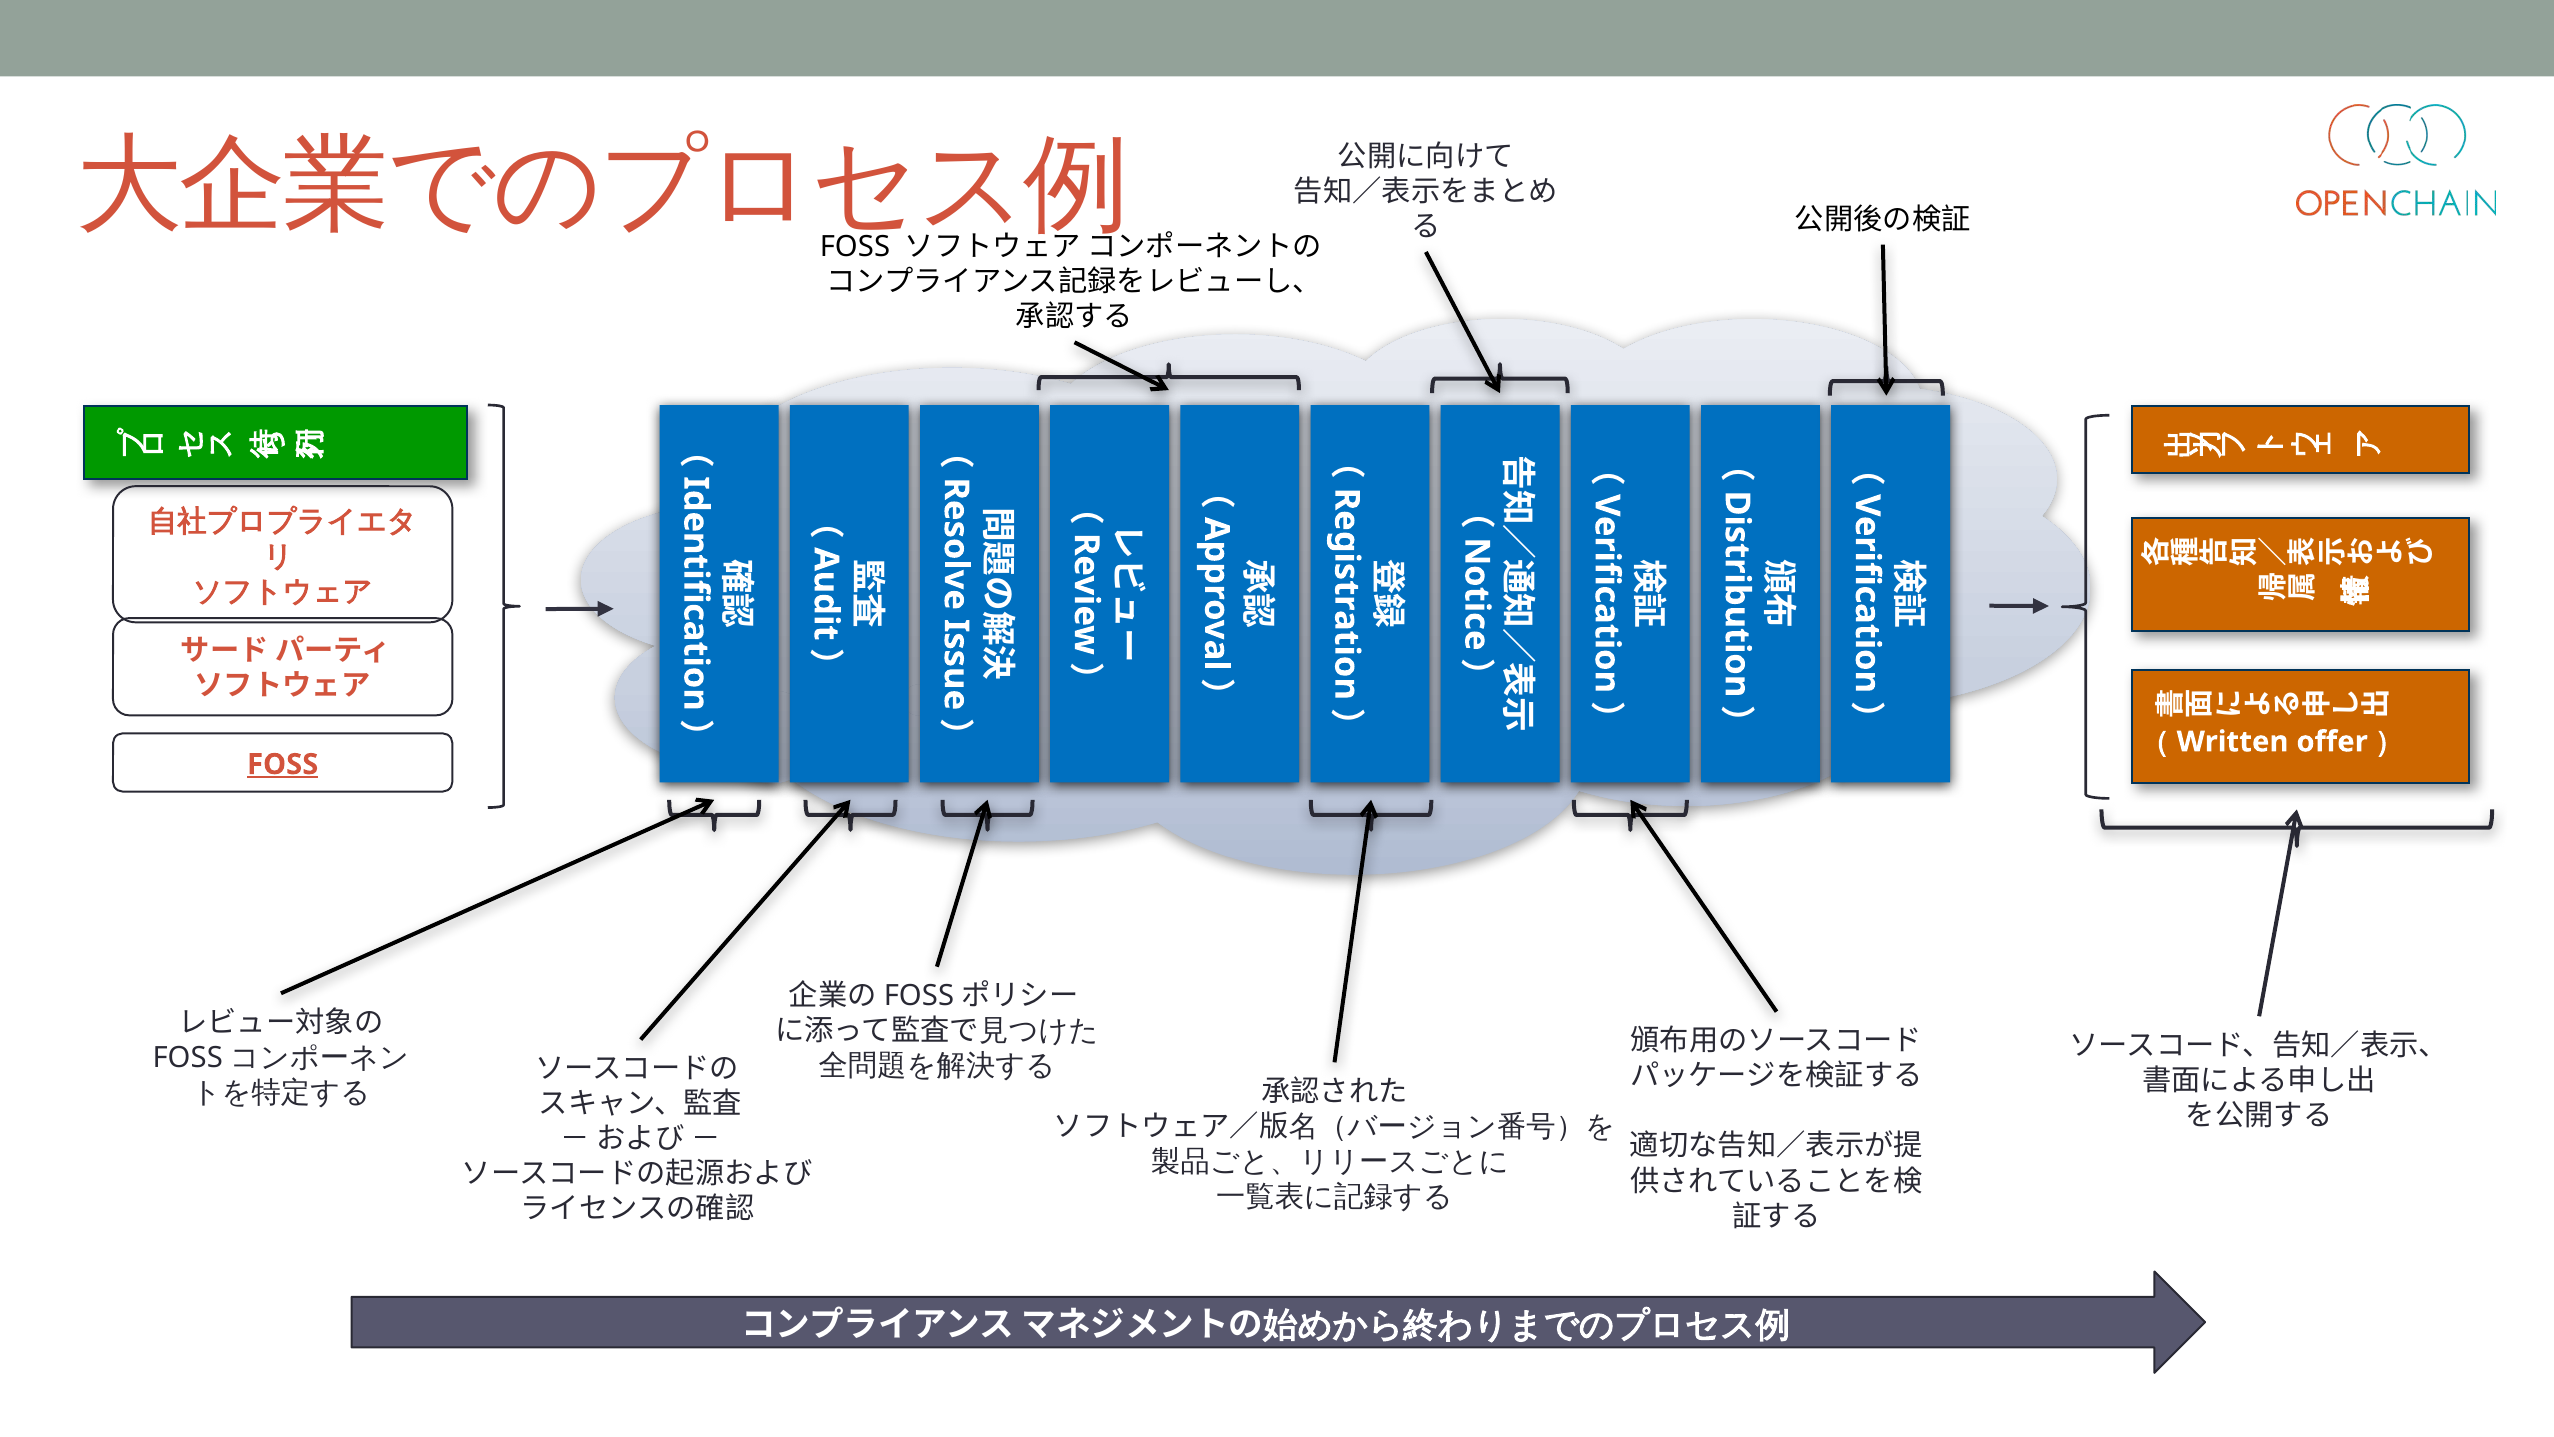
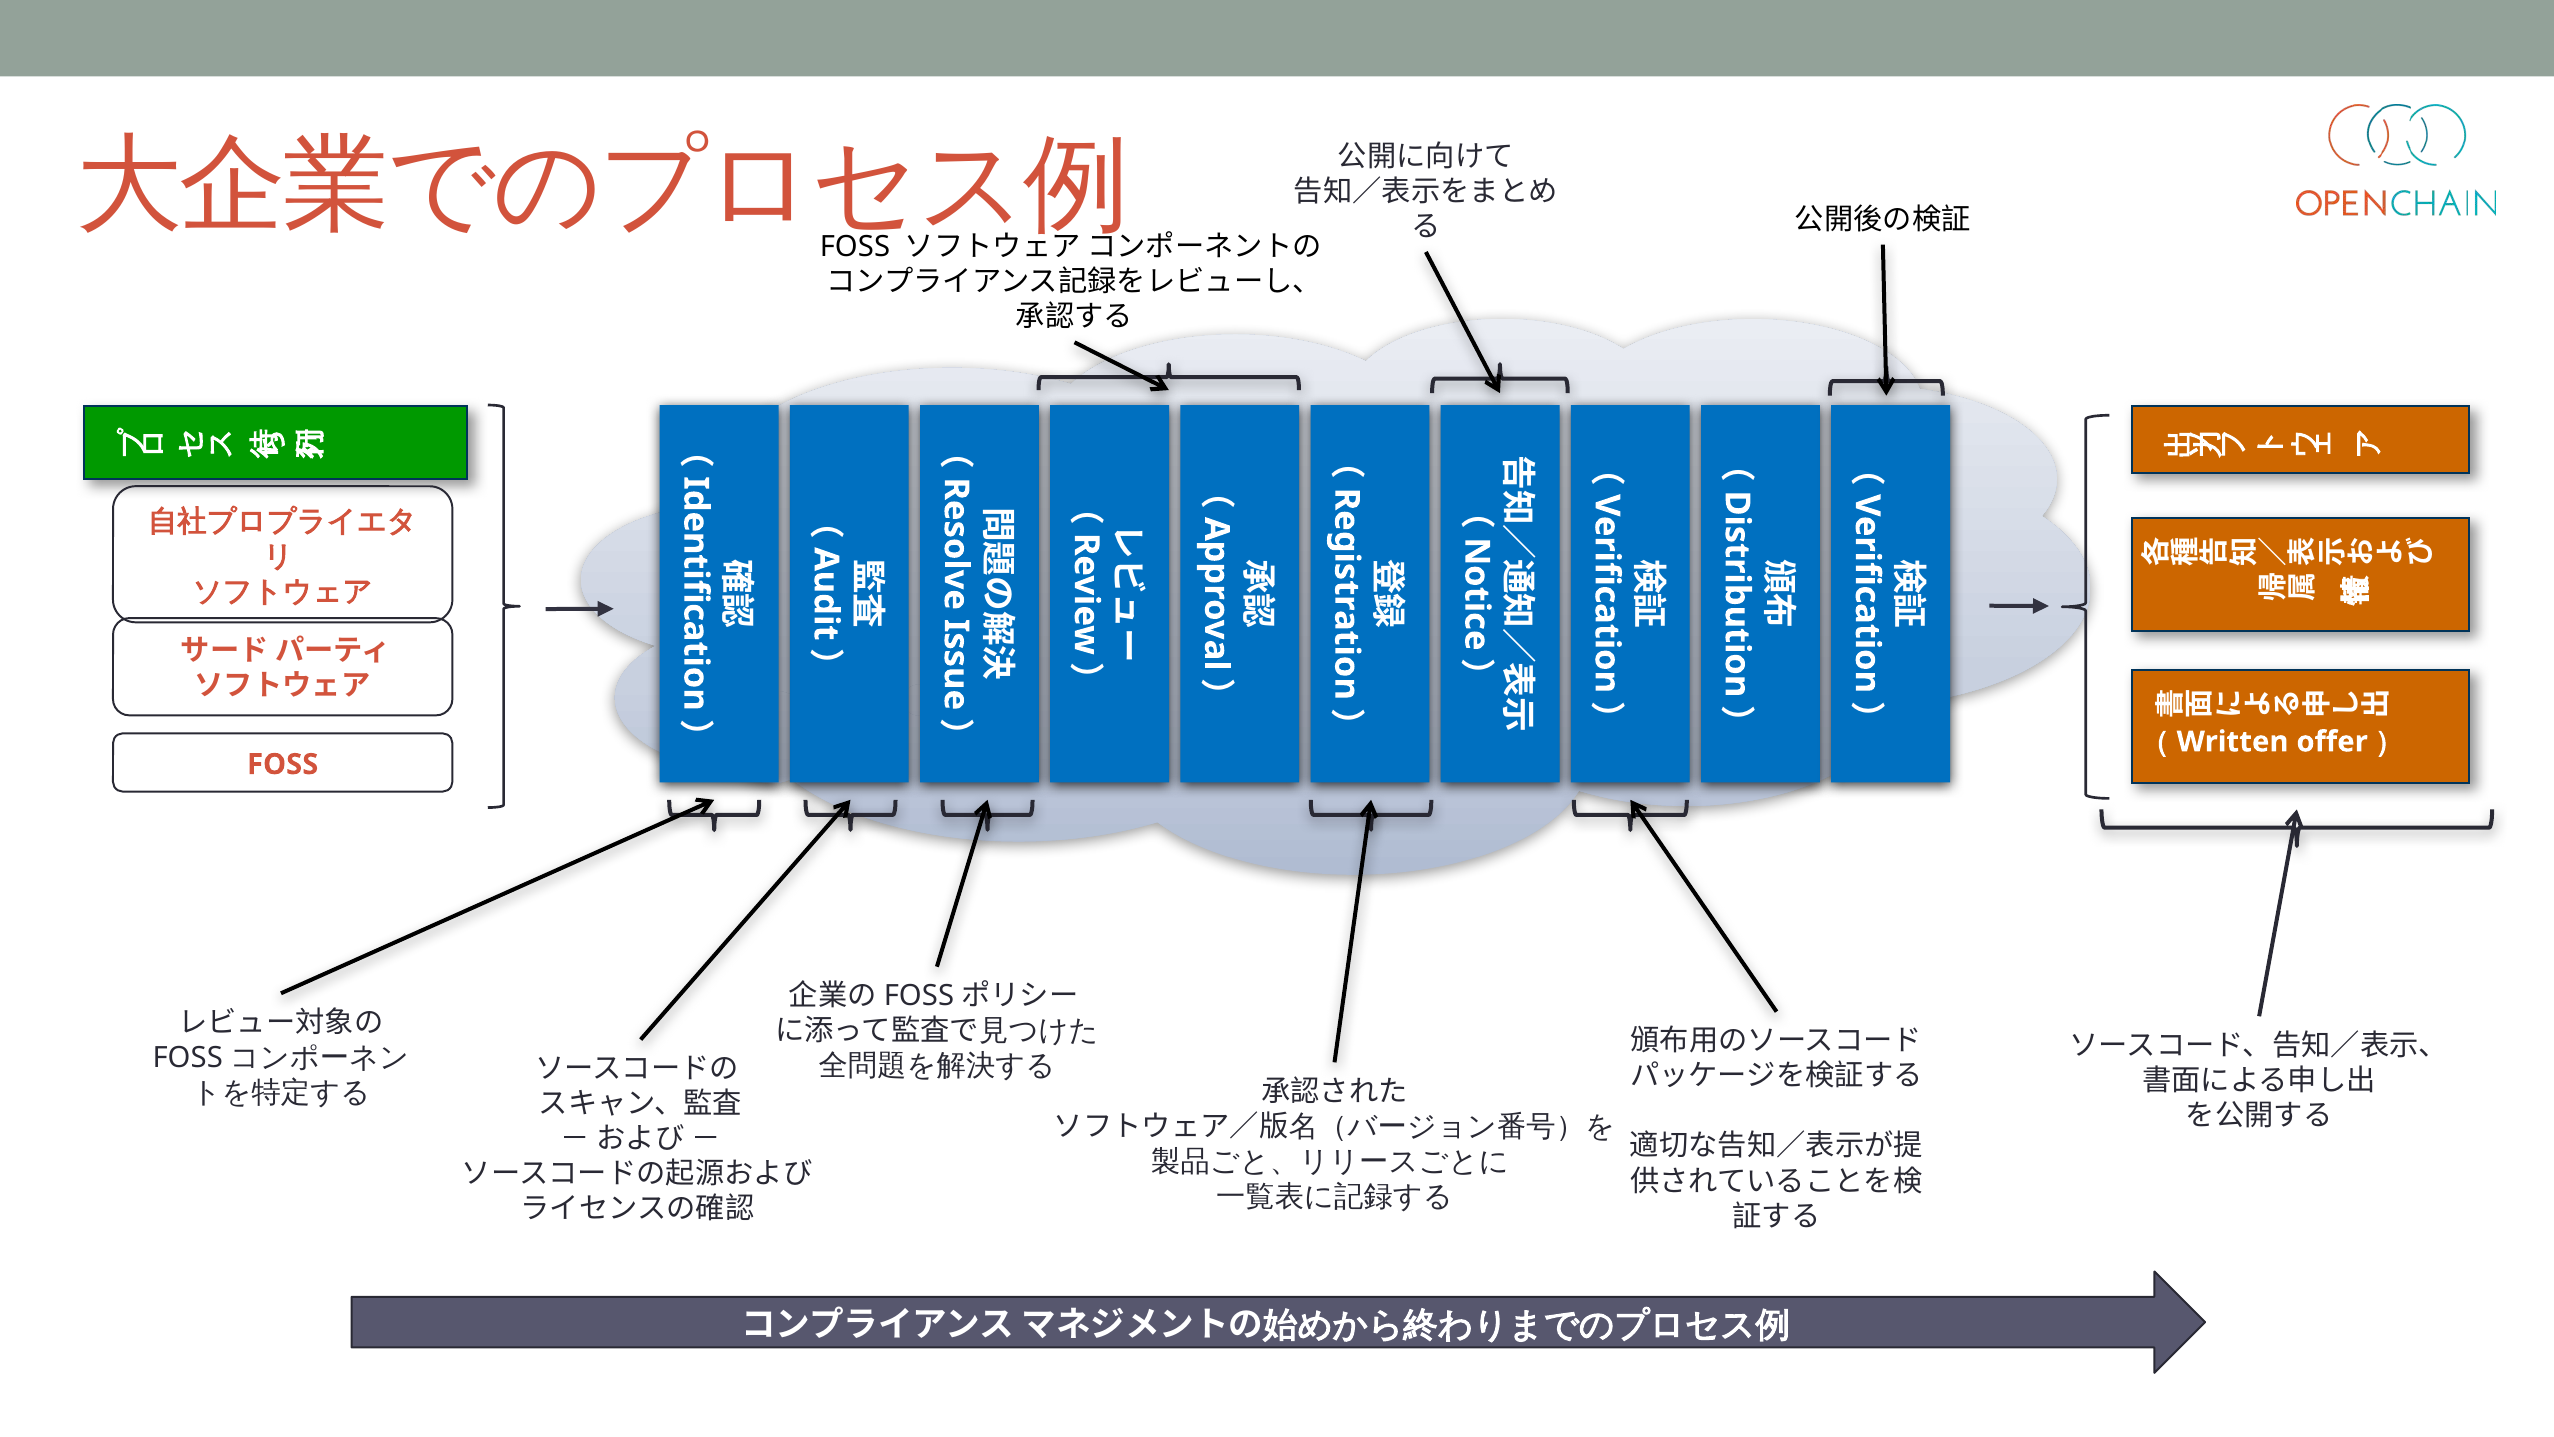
FOSS at (283, 764) underline: present -> none
